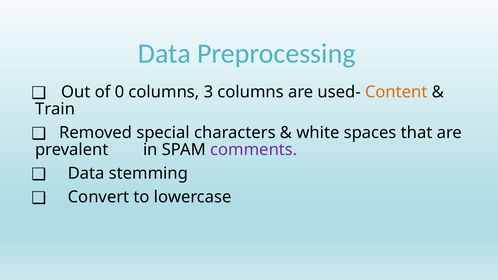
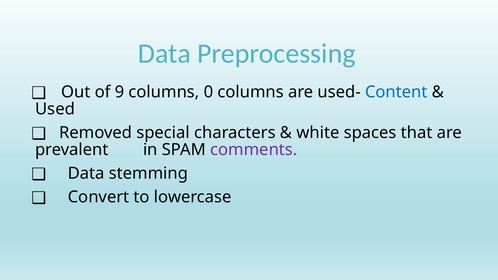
0: 0 -> 9
3: 3 -> 0
Content colour: orange -> blue
Train: Train -> Used
